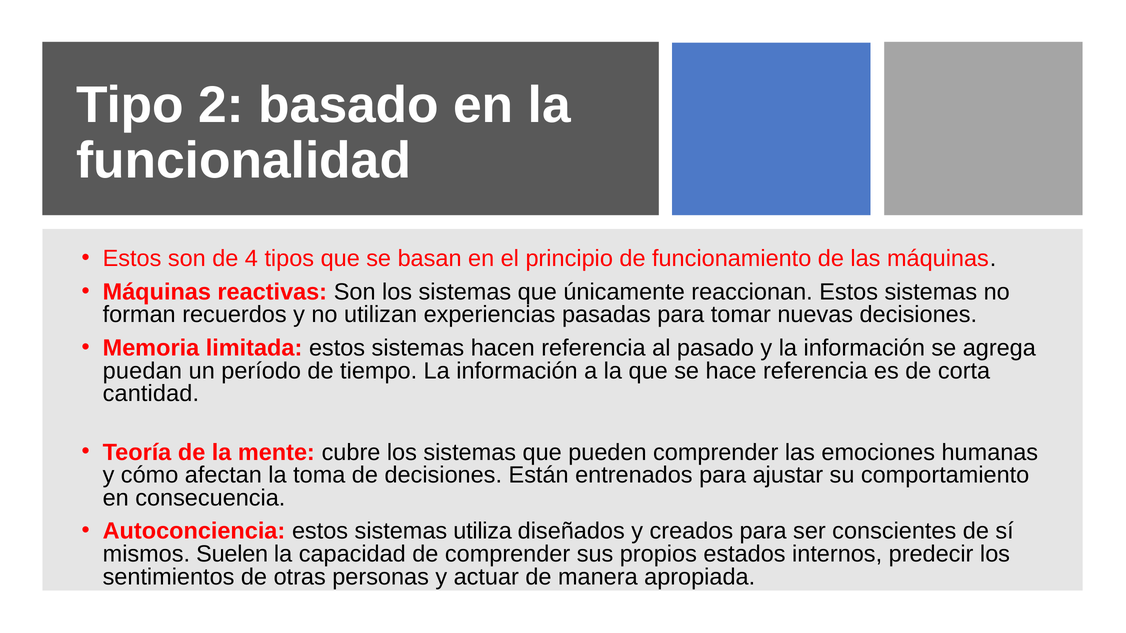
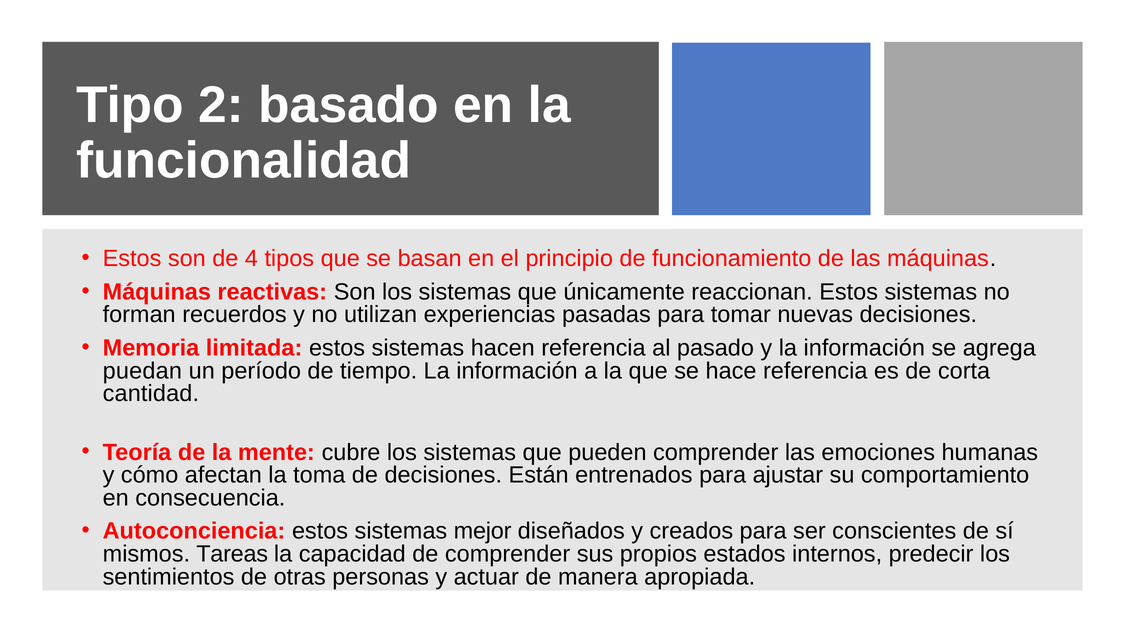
utiliza: utiliza -> mejor
Suelen: Suelen -> Tareas
